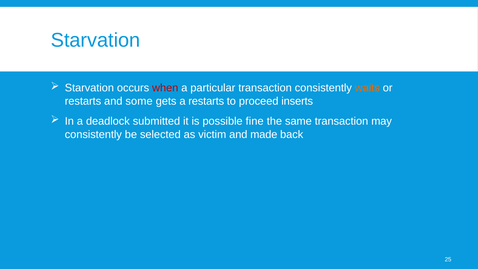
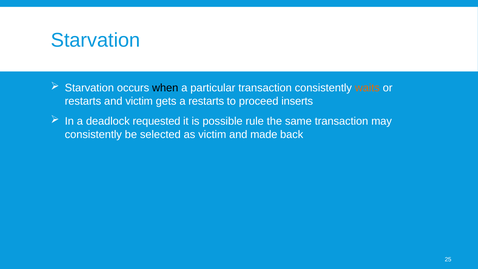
when colour: red -> black
and some: some -> victim
submitted: submitted -> requested
fine: fine -> rule
